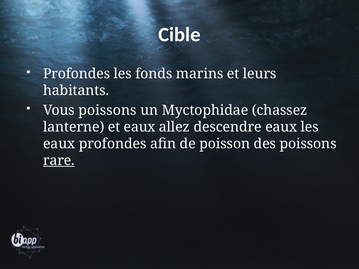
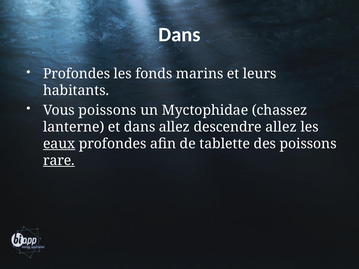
Cible at (179, 35): Cible -> Dans
et eaux: eaux -> dans
descendre eaux: eaux -> allez
eaux at (59, 144) underline: none -> present
poisson: poisson -> tablette
